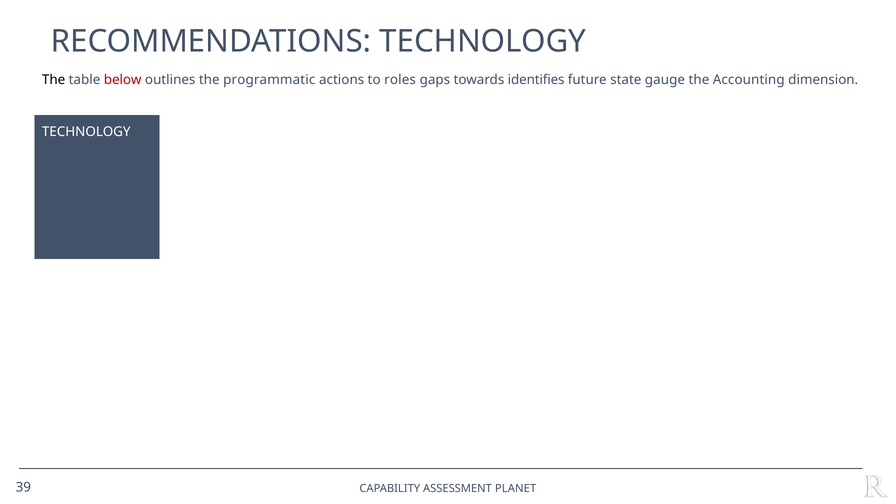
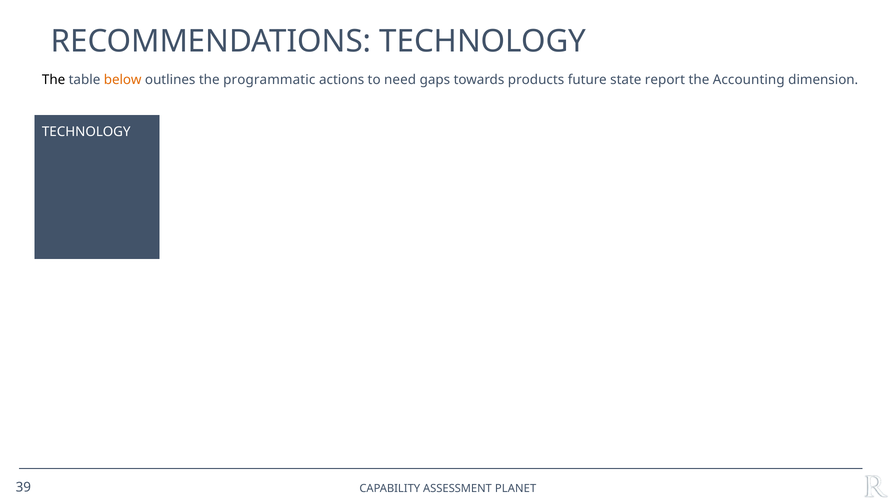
below colour: red -> orange
roles: roles -> need
identifies: identifies -> products
gauge: gauge -> report
